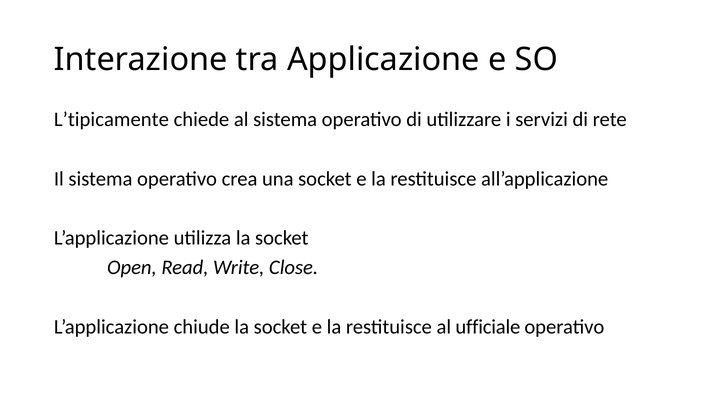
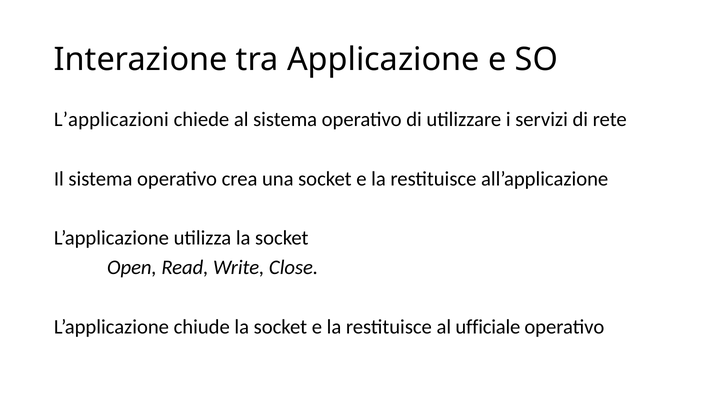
L’tipicamente: L’tipicamente -> L’applicazioni
